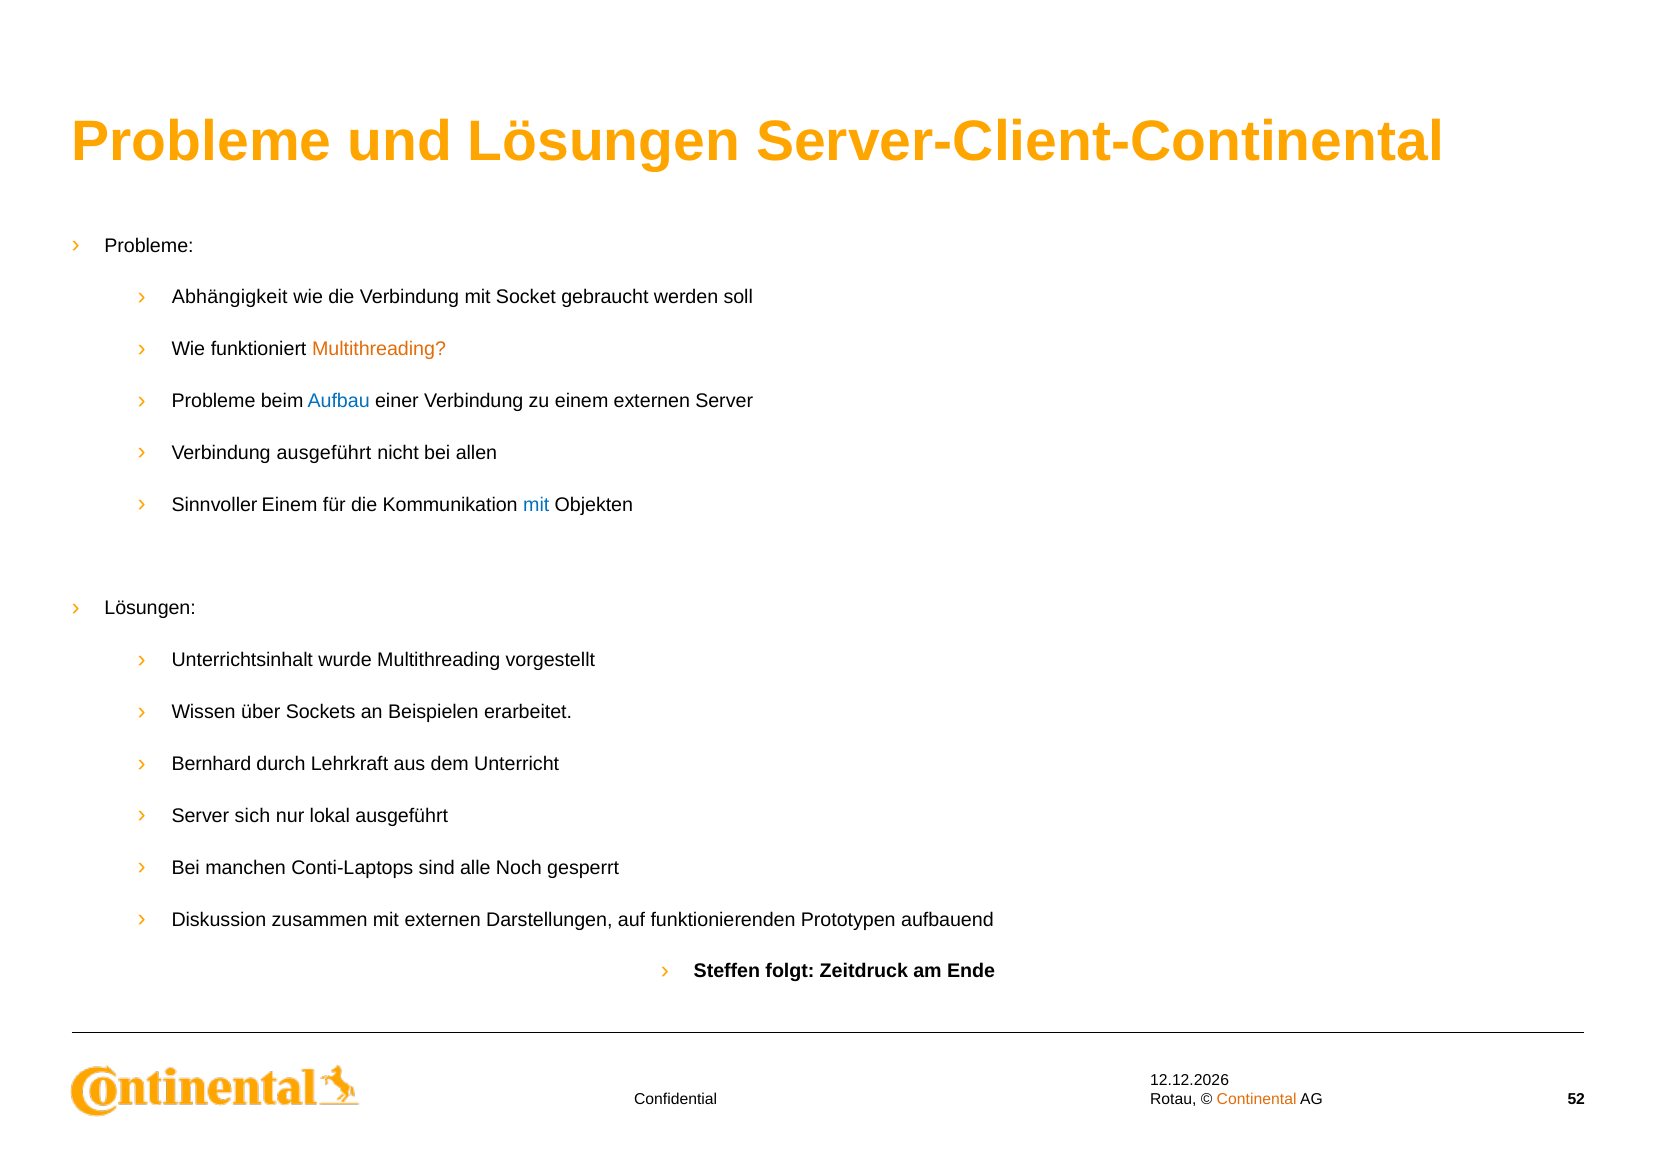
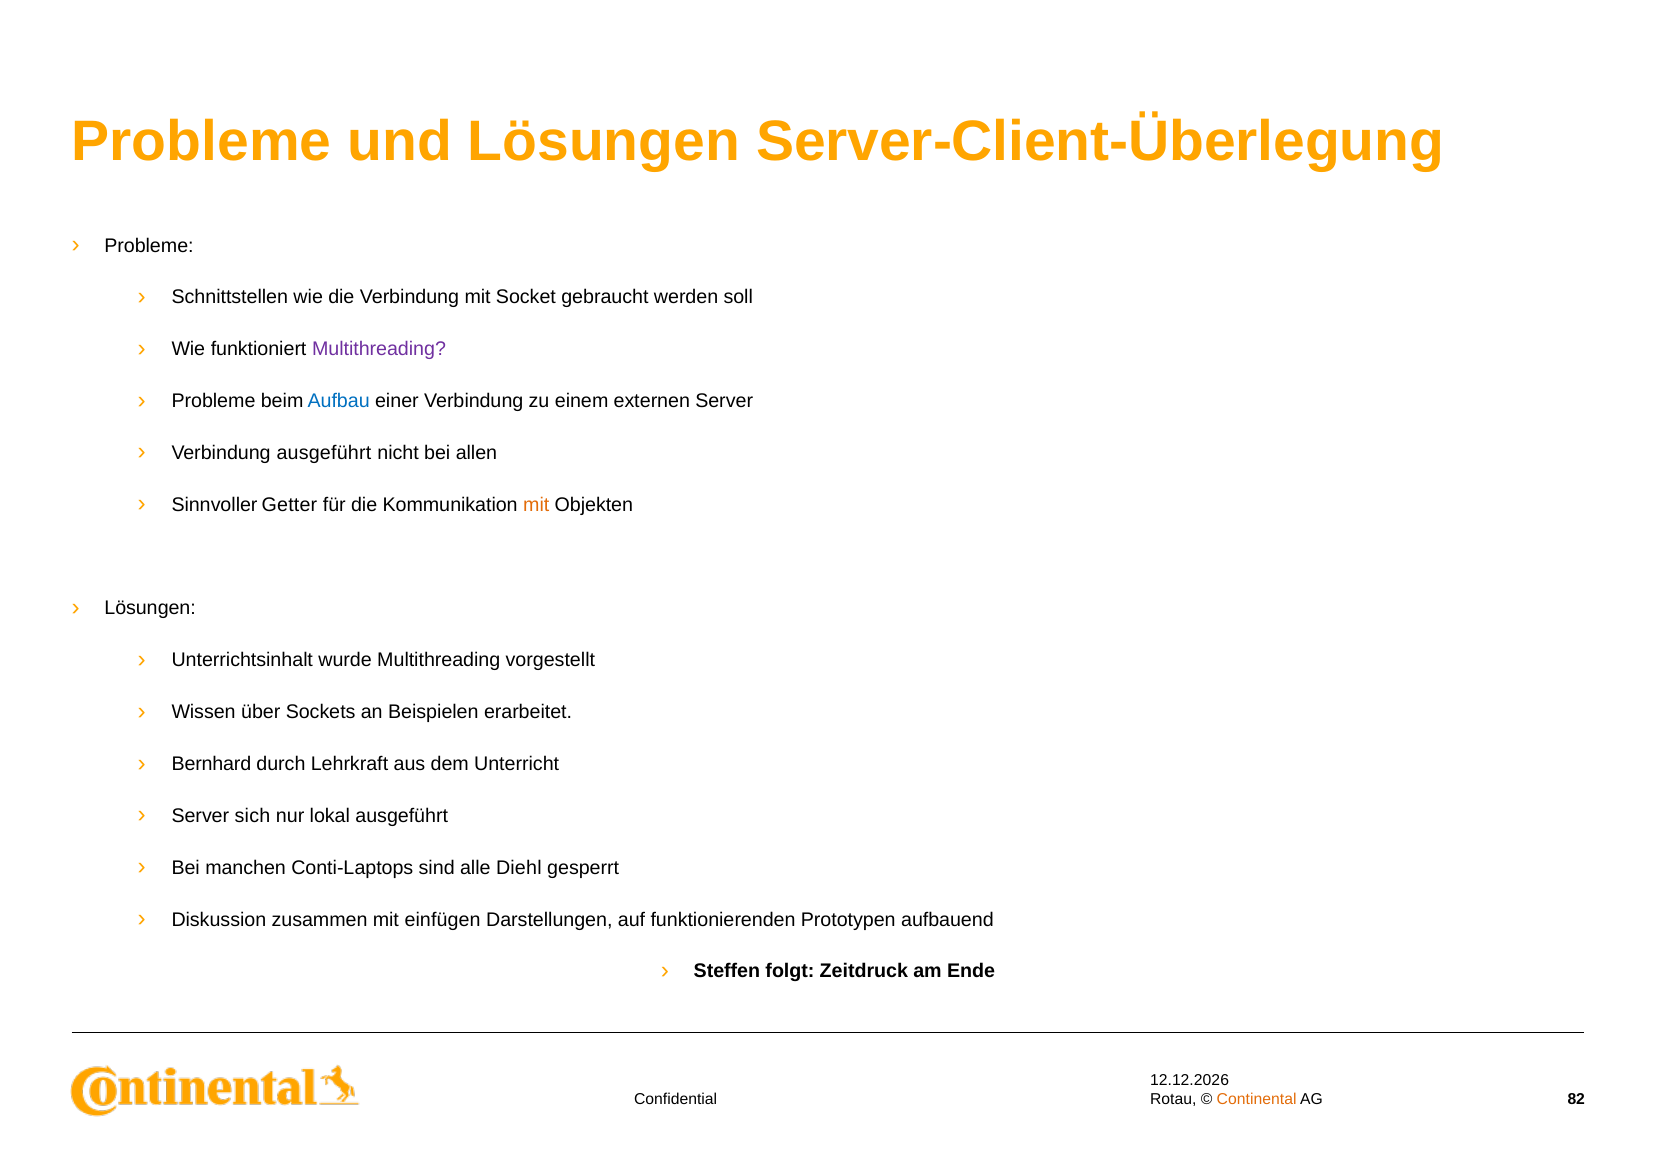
Server-Client-Continental: Server-Client-Continental -> Server-Client-Überlegung
Abhängigkeit: Abhängigkeit -> Schnittstellen
Multithreading at (379, 349) colour: orange -> purple
Sinnvoller Einem: Einem -> Getter
mit at (536, 505) colour: blue -> orange
Noch: Noch -> Diehl
mit externen: externen -> einfügen
52: 52 -> 82
